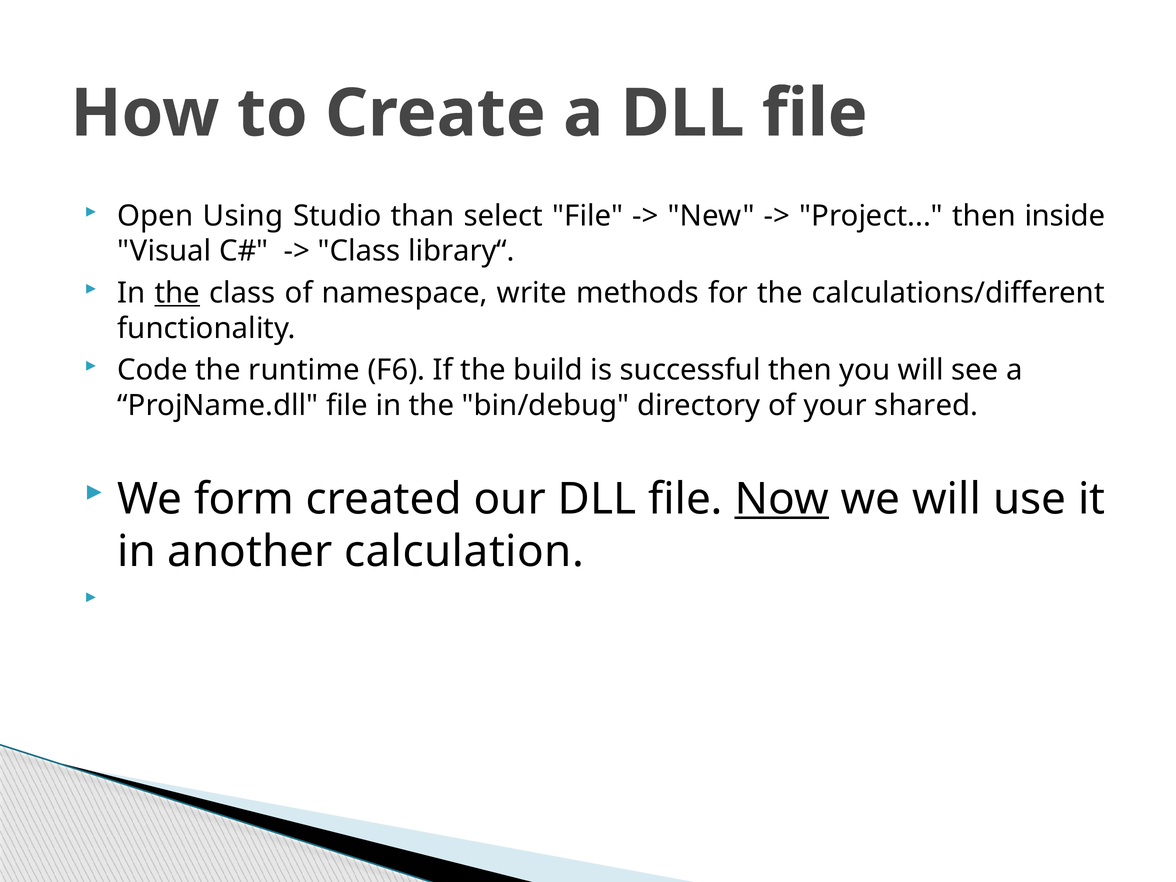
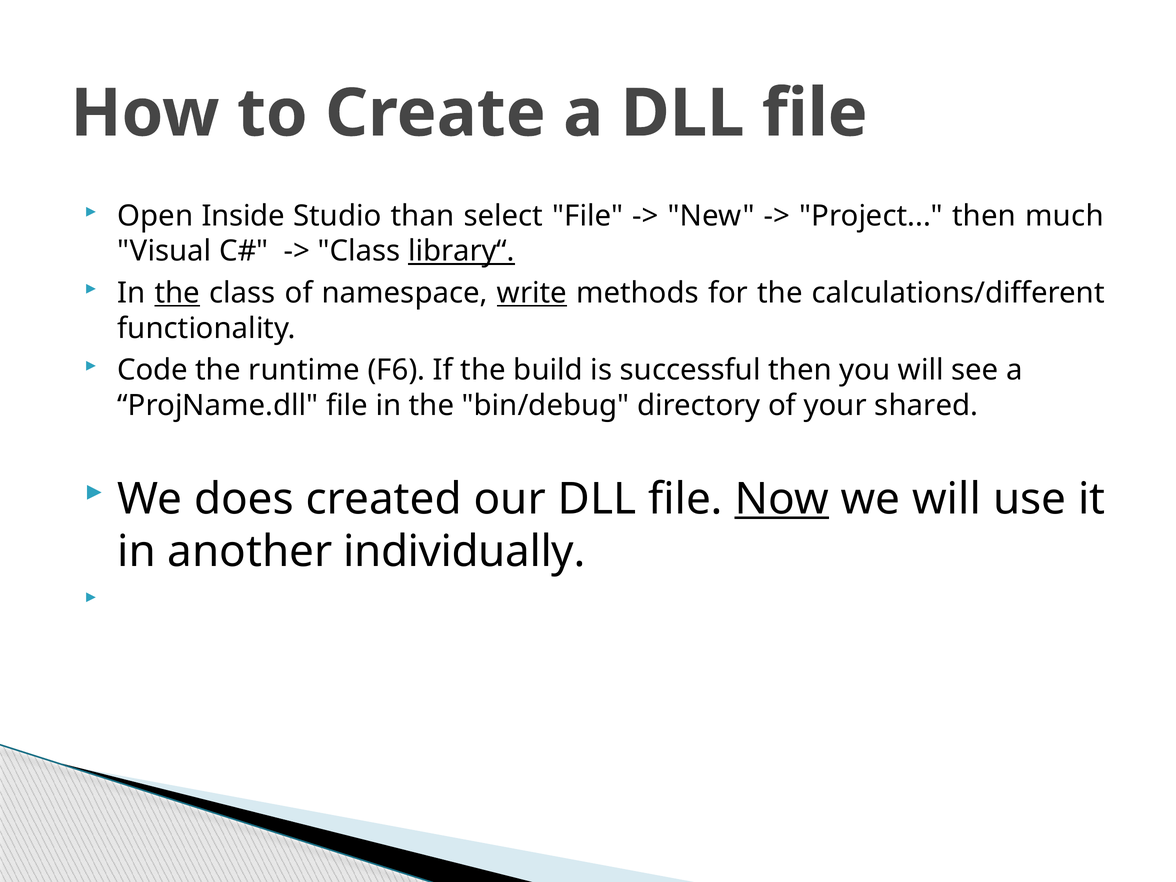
Using: Using -> Inside
inside: inside -> much
library“ underline: none -> present
write underline: none -> present
form: form -> does
calculation: calculation -> individually
